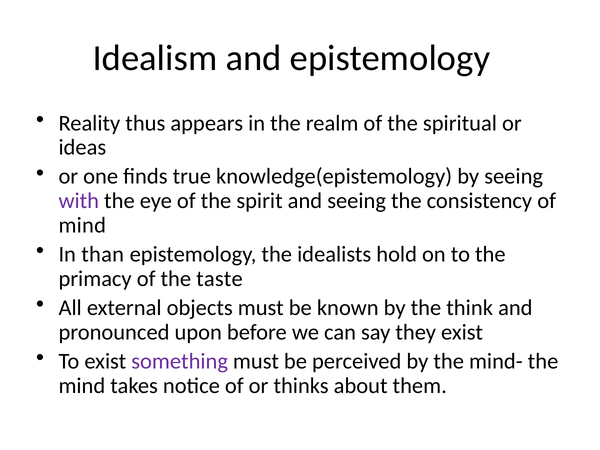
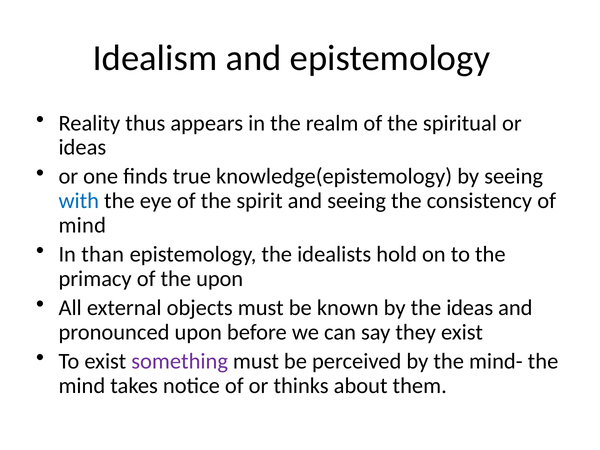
with colour: purple -> blue
the taste: taste -> upon
the think: think -> ideas
